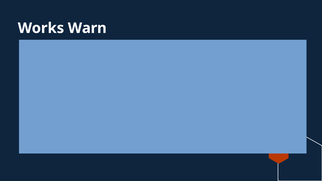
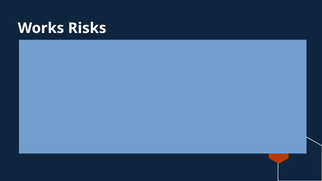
Warn: Warn -> Risks
